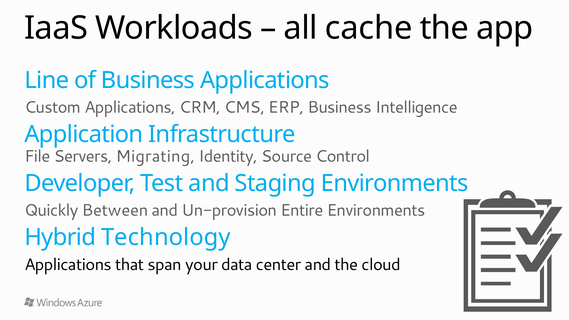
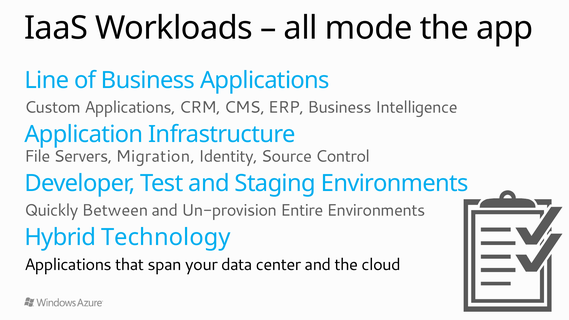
cache: cache -> mode
Migrating: Migrating -> Migration
